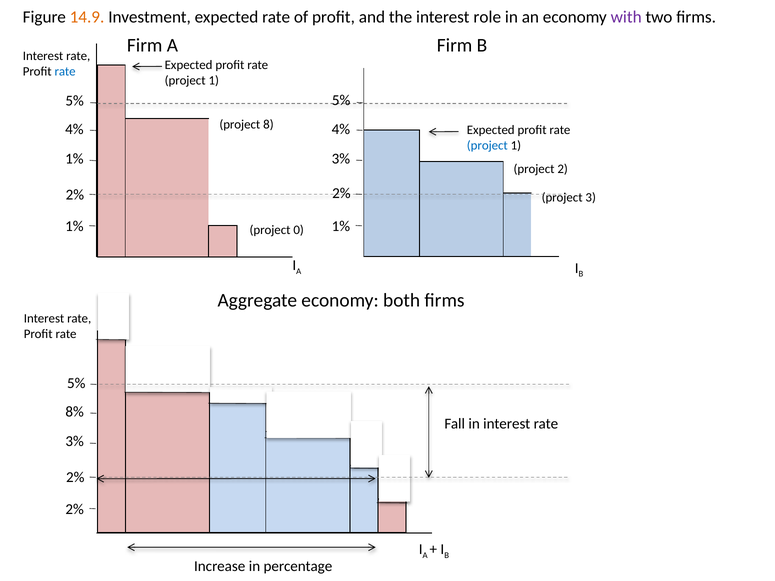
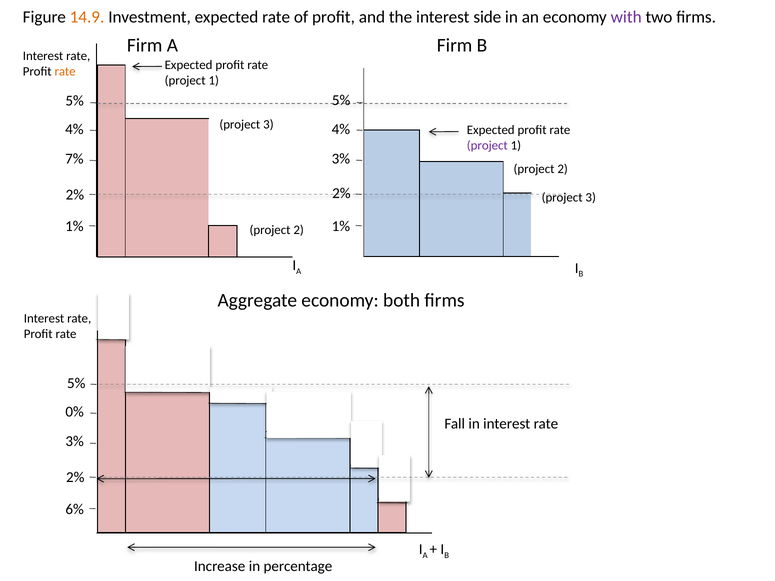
role: role -> side
rate at (65, 71) colour: blue -> orange
8 at (268, 125): 8 -> 3
project at (487, 145) colour: blue -> purple
1% at (74, 159): 1% -> 7%
0 at (299, 230): 0 -> 2
8%: 8% -> 0%
2% at (75, 509): 2% -> 6%
